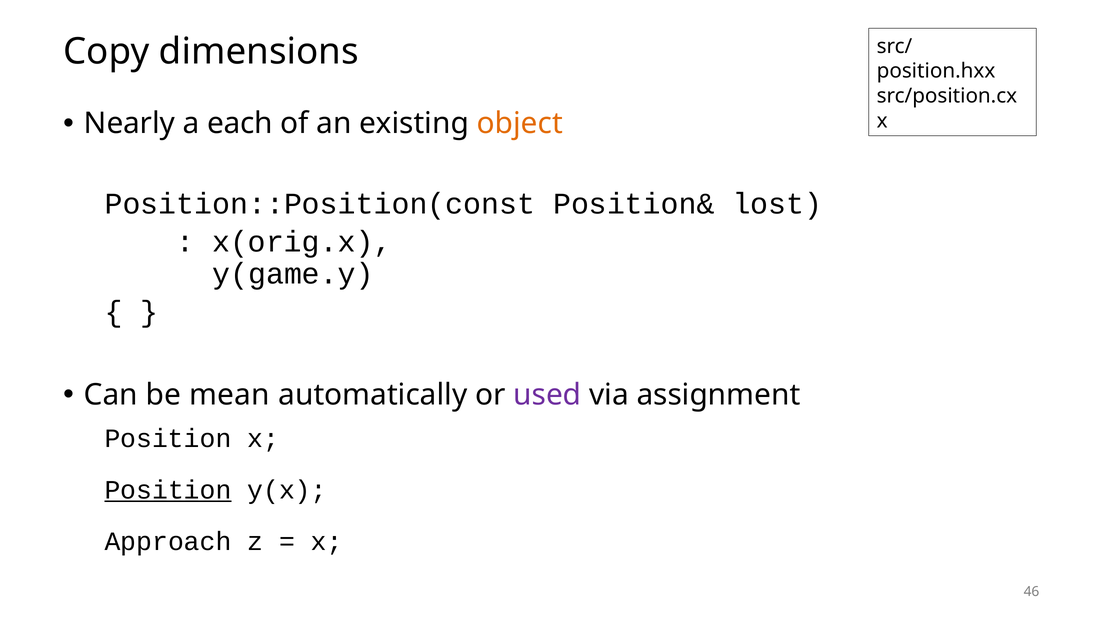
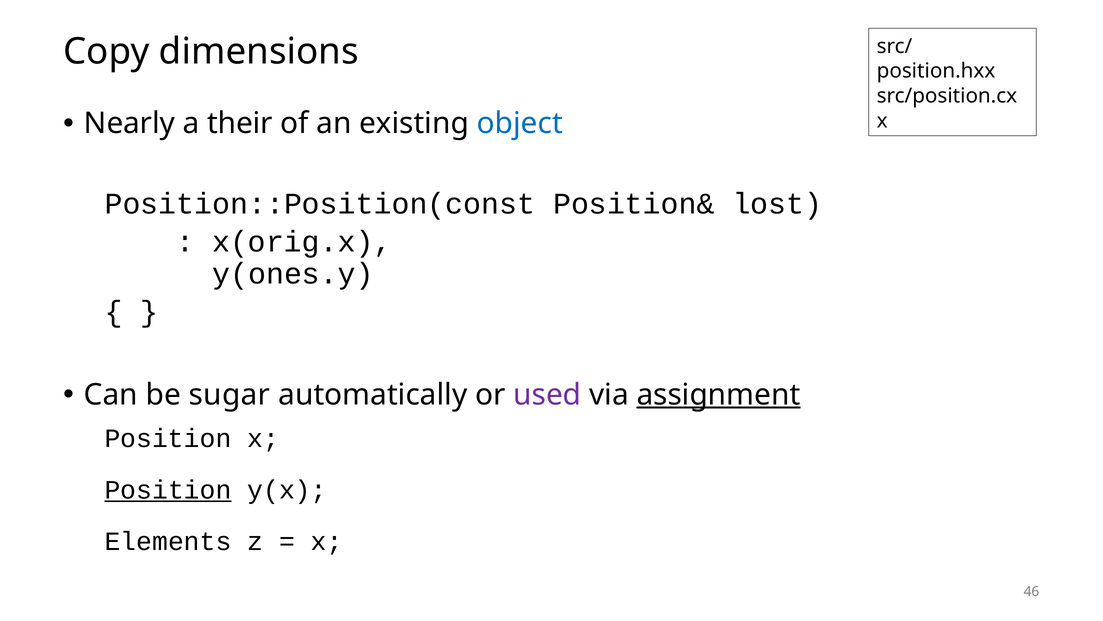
each: each -> their
object colour: orange -> blue
y(game.y: y(game.y -> y(ones.y
mean: mean -> sugar
assignment underline: none -> present
Approach: Approach -> Elements
